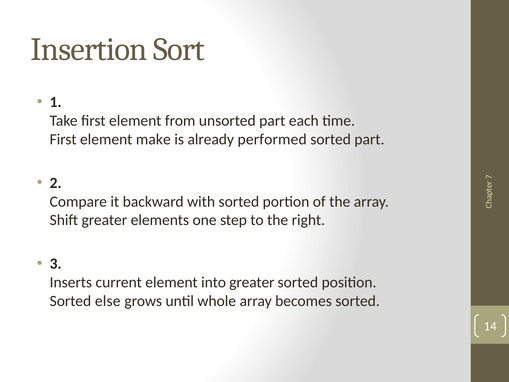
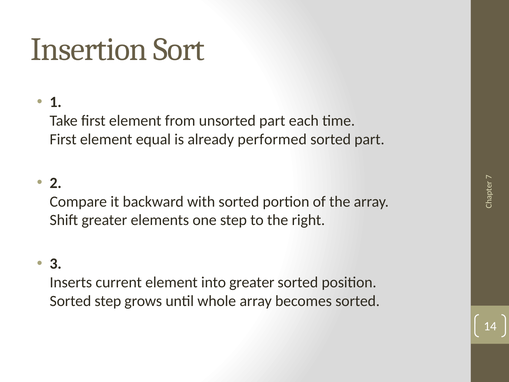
make: make -> equal
Sorted else: else -> step
